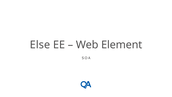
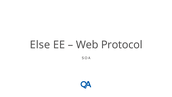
Element: Element -> Protocol
